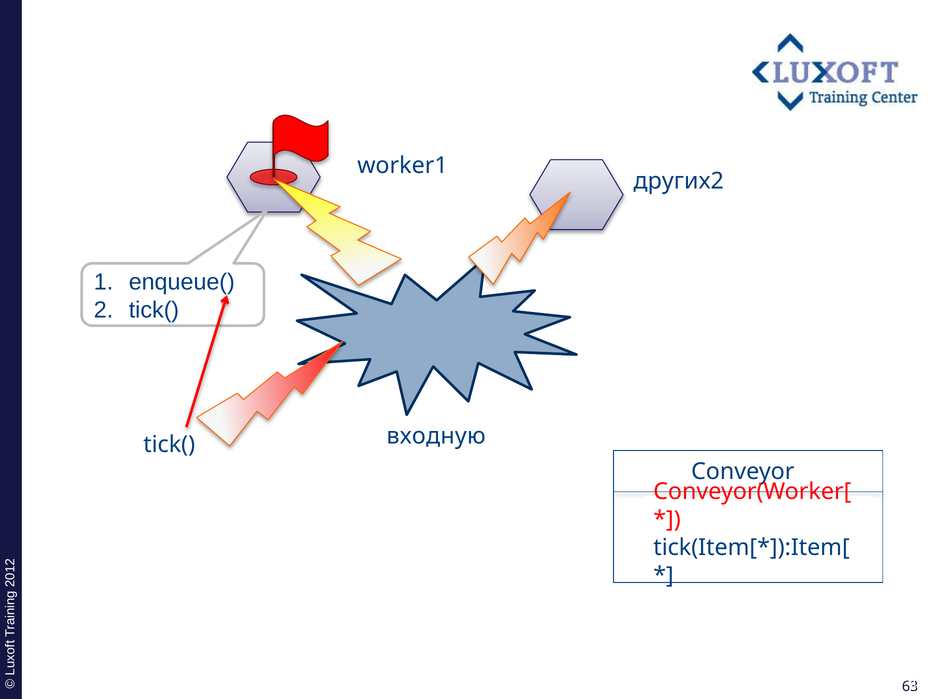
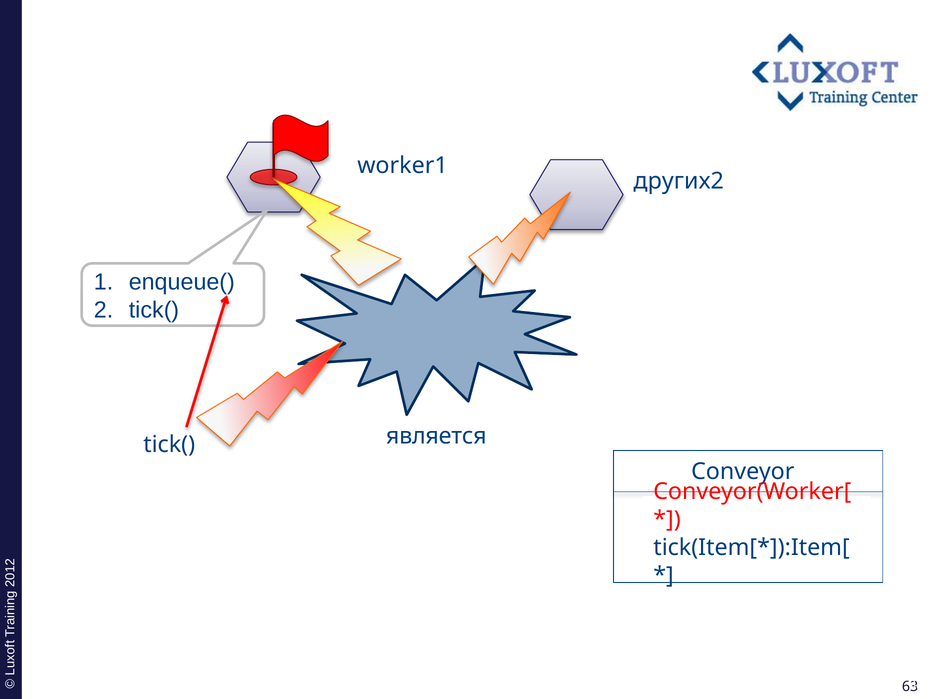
входную: входную -> является
